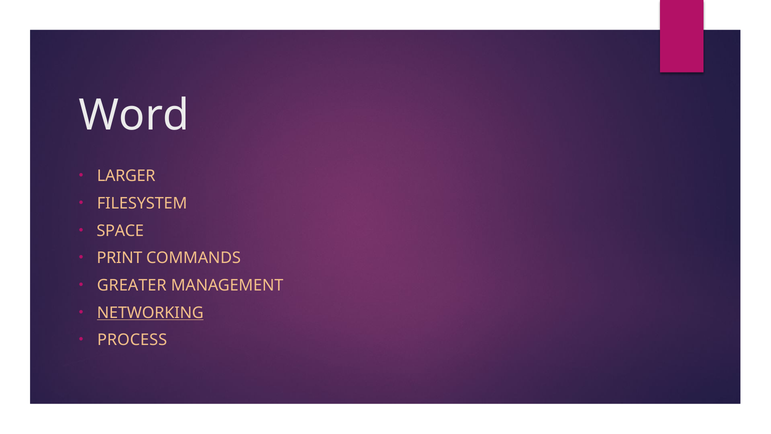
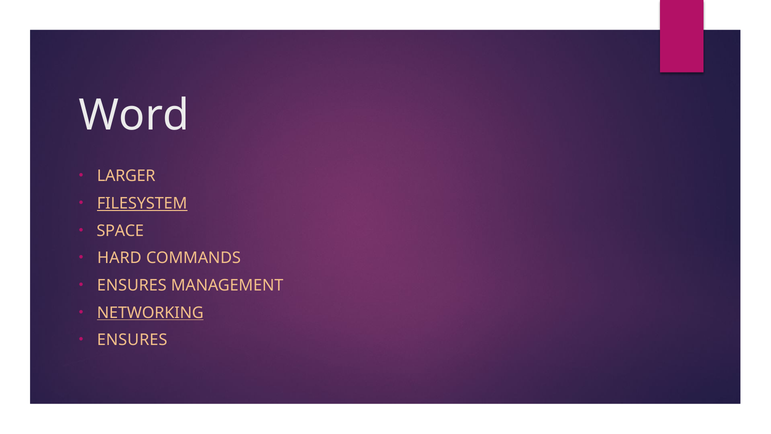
FILESYSTEM underline: none -> present
PRINT: PRINT -> HARD
GREATER at (132, 285): GREATER -> ENSURES
PROCESS at (132, 340): PROCESS -> ENSURES
